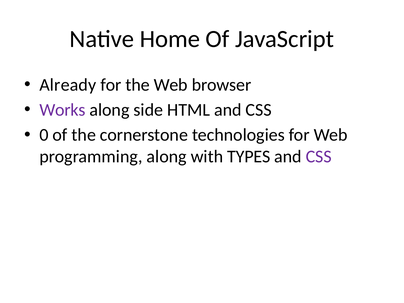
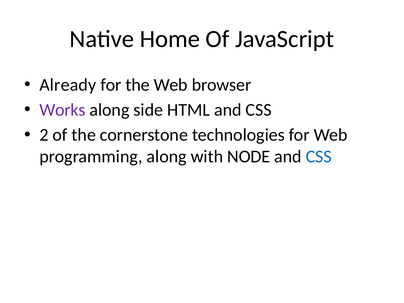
0: 0 -> 2
TYPES: TYPES -> NODE
CSS at (319, 157) colour: purple -> blue
